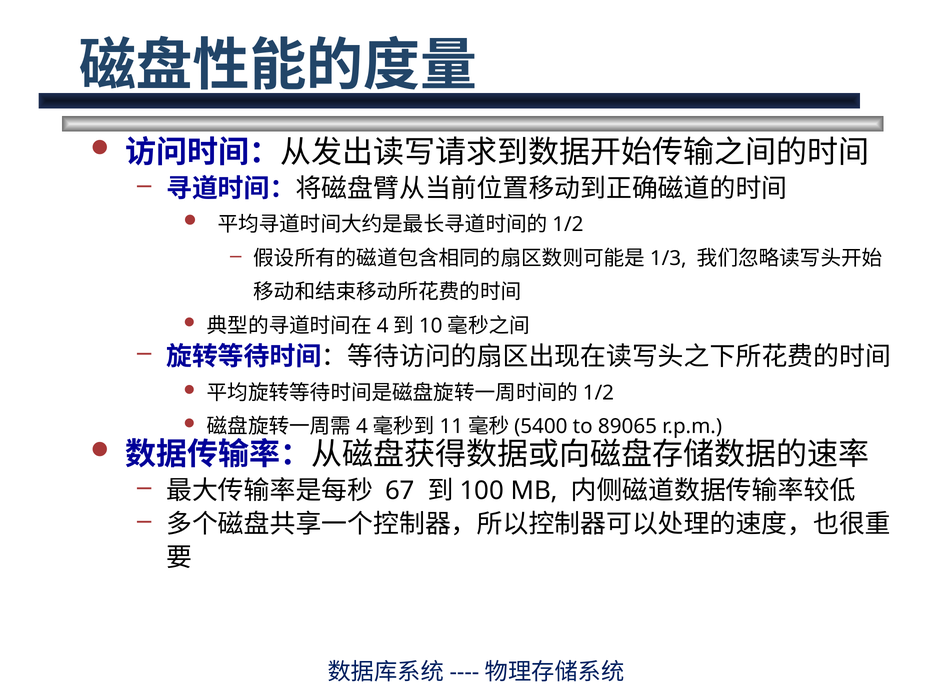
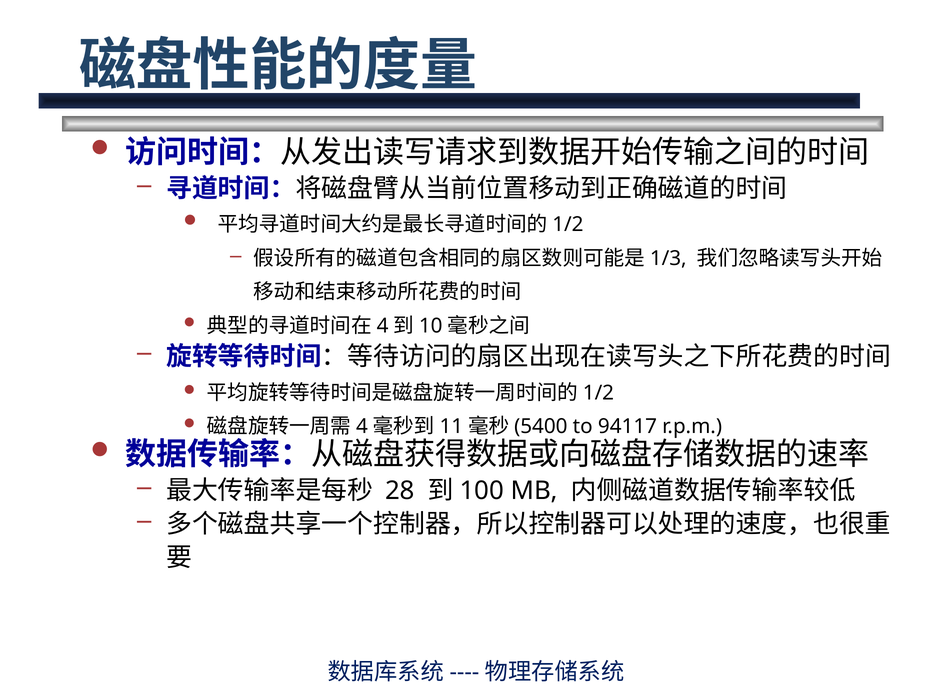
89065: 89065 -> 94117
67: 67 -> 28
